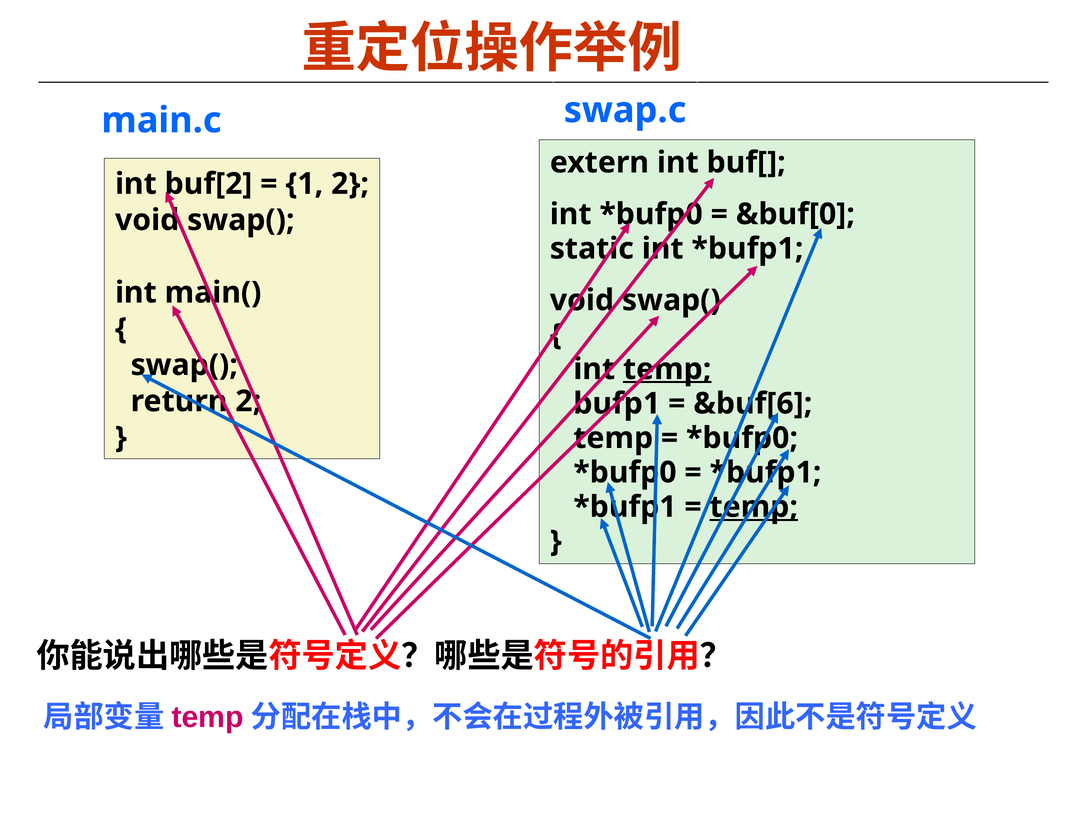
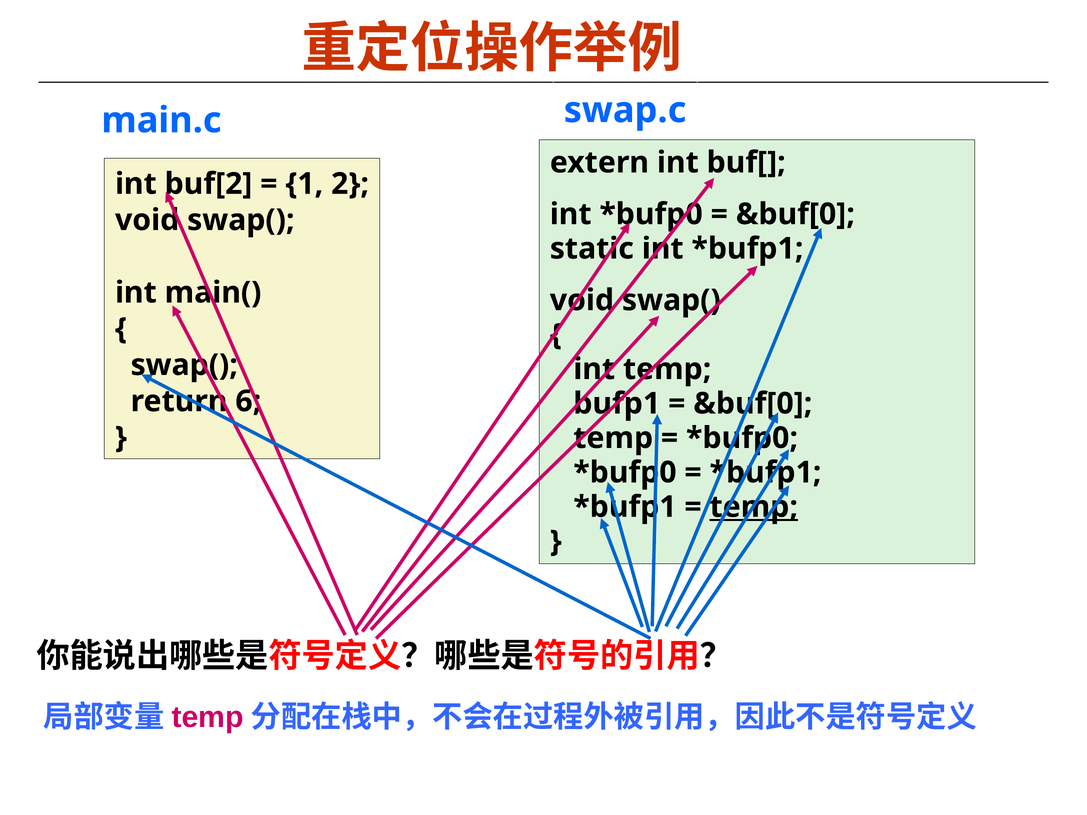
temp at (667, 369) underline: present -> none
return 2: 2 -> 6
&buf[6 at (753, 404): &buf[6 -> &buf[0
